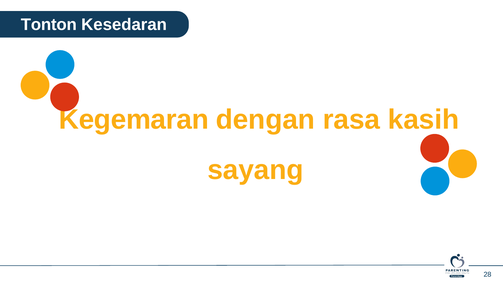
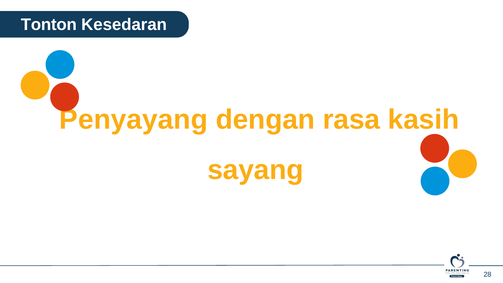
Kegemaran: Kegemaran -> Penyayang
